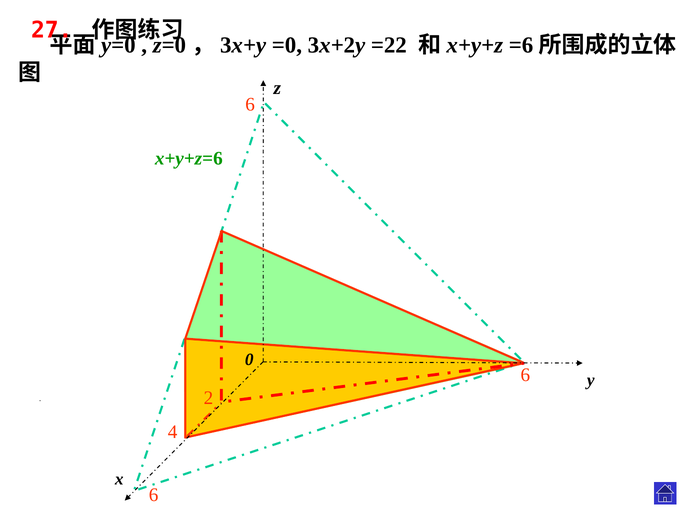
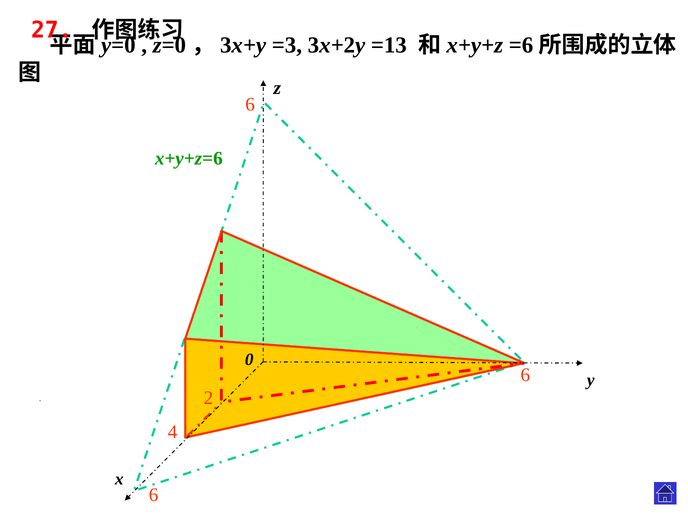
=0: =0 -> =3
=22: =22 -> =13
